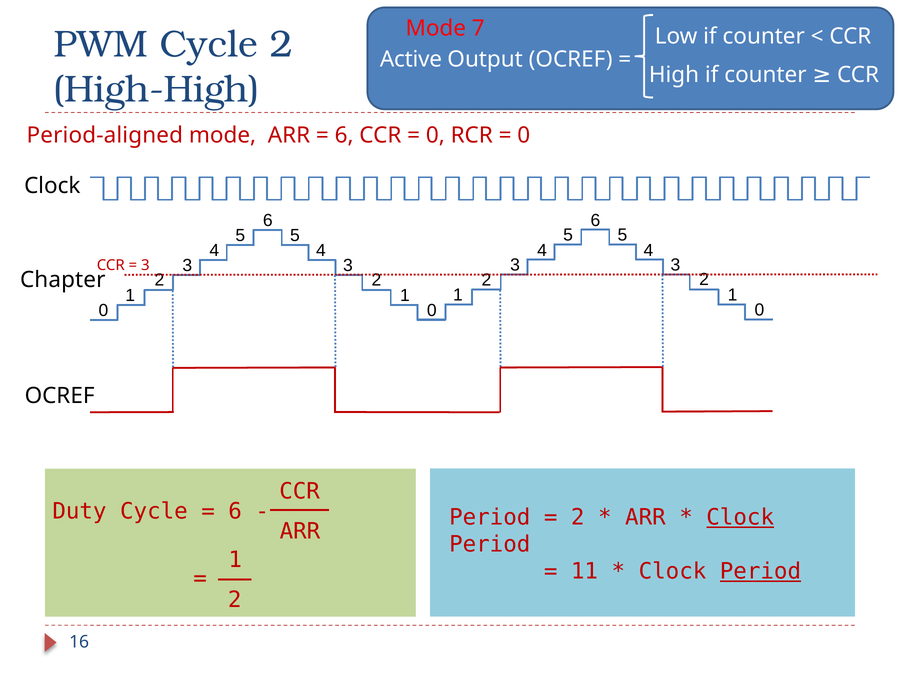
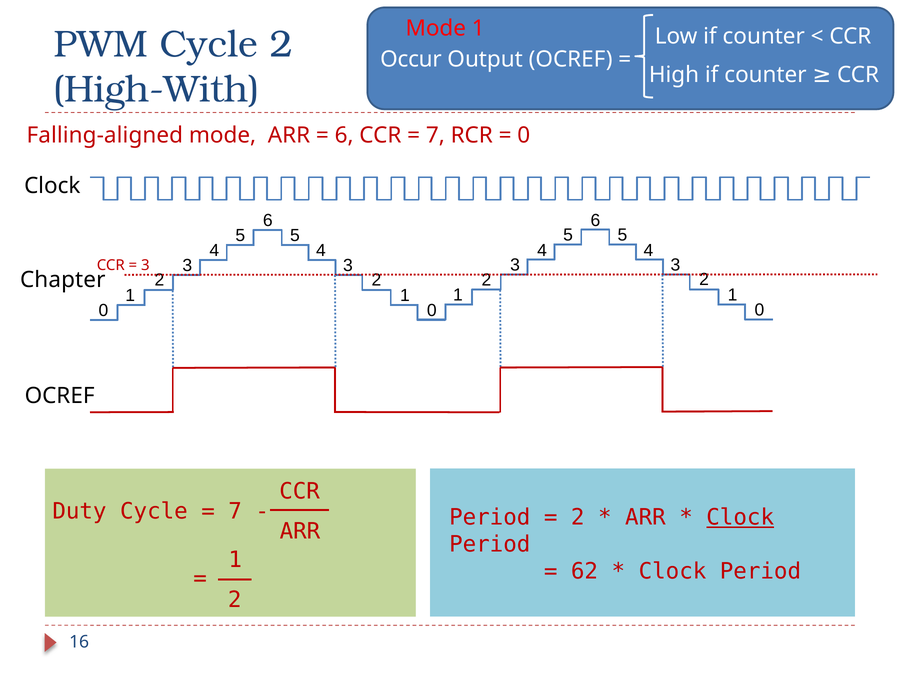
Mode 7: 7 -> 1
Active: Active -> Occur
High-High: High-High -> High-With
Period-aligned: Period-aligned -> Falling-aligned
0 at (435, 135): 0 -> 7
6 at (235, 511): 6 -> 7
11: 11 -> 62
Period at (760, 572) underline: present -> none
